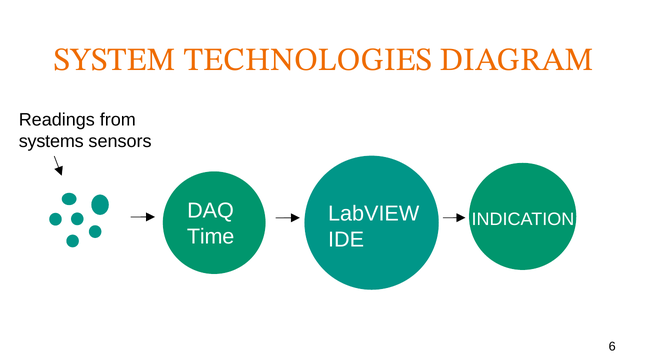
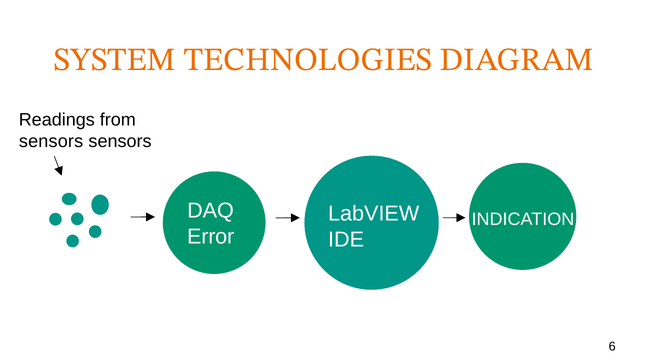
systems at (51, 142): systems -> sensors
Time: Time -> Error
